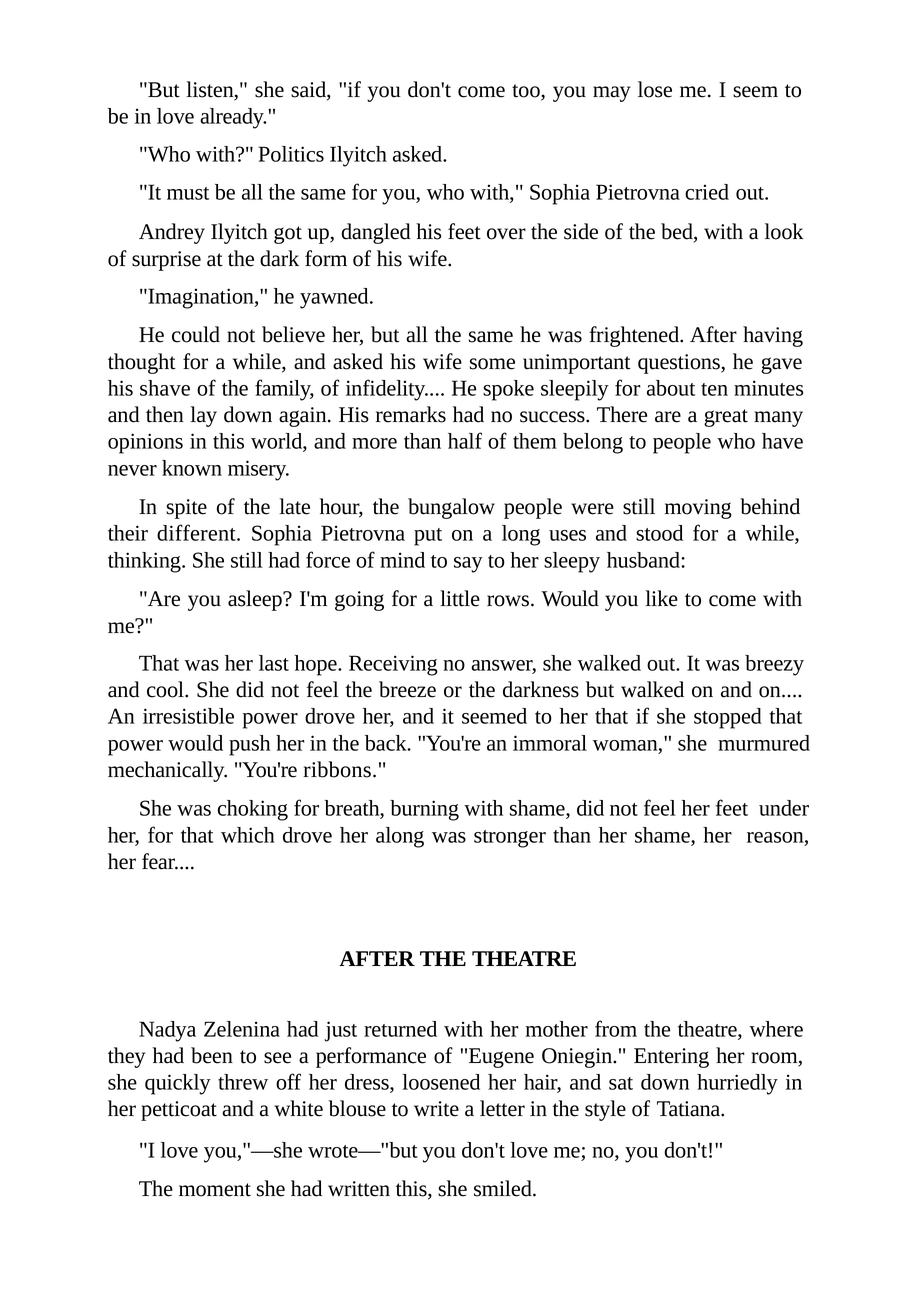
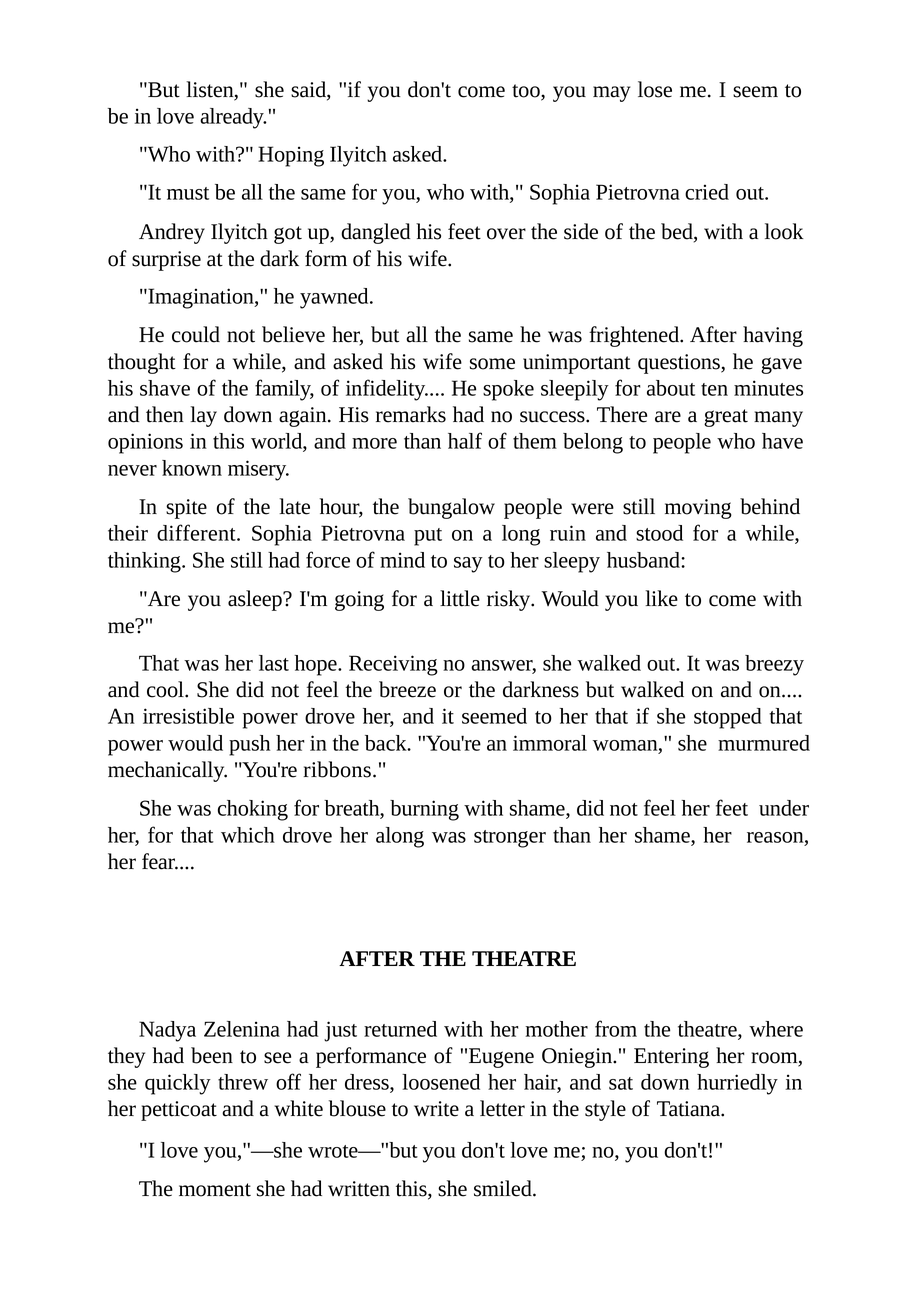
Politics: Politics -> Hoping
uses: uses -> ruin
rows: rows -> risky
